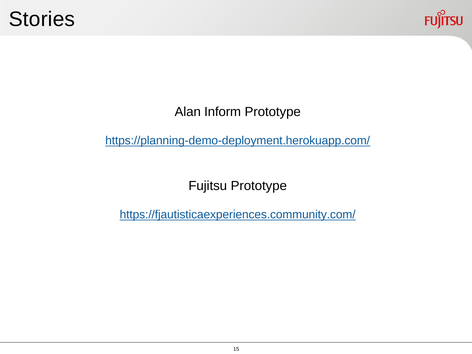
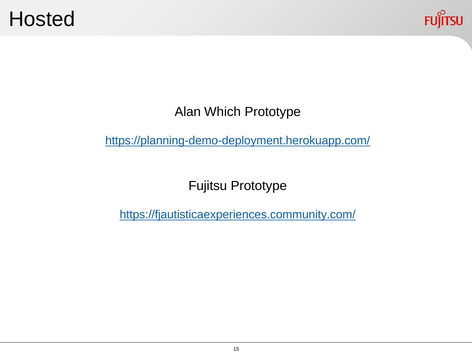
Stories: Stories -> Hosted
Inform: Inform -> Which
